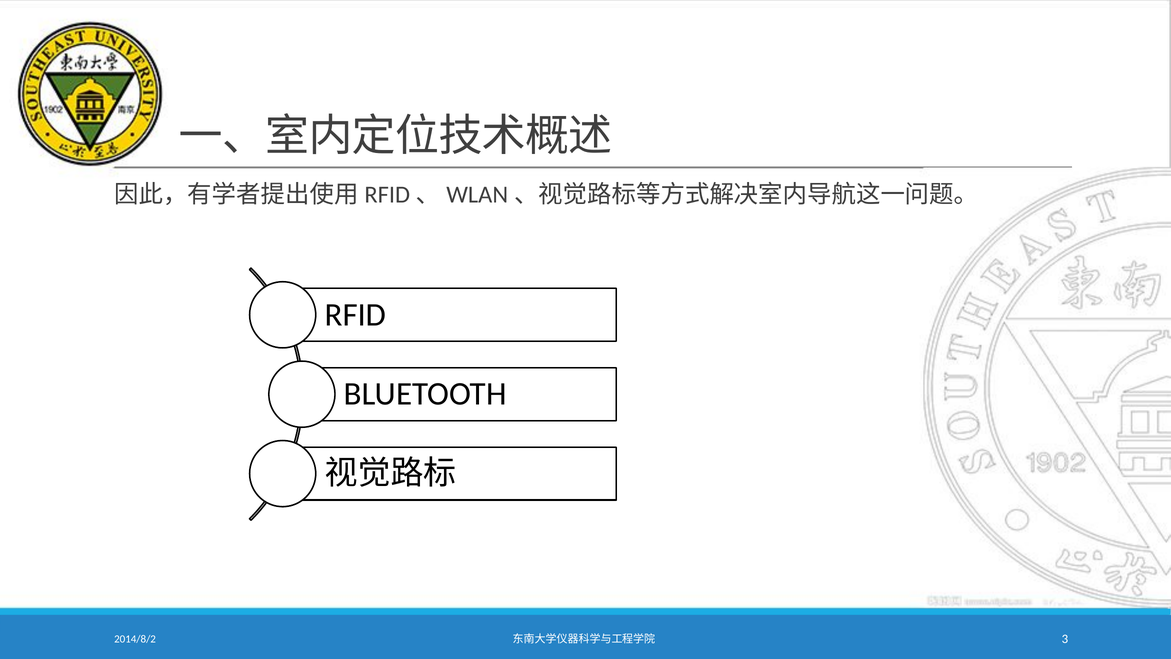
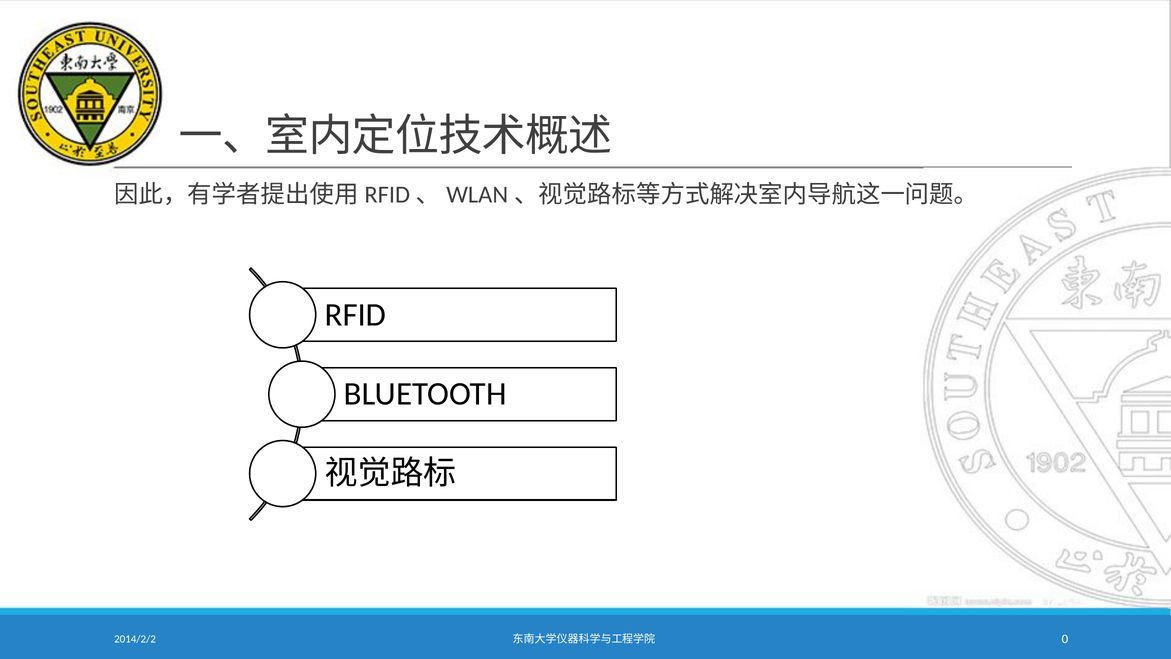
2014/8/2: 2014/8/2 -> 2014/2/2
3: 3 -> 0
